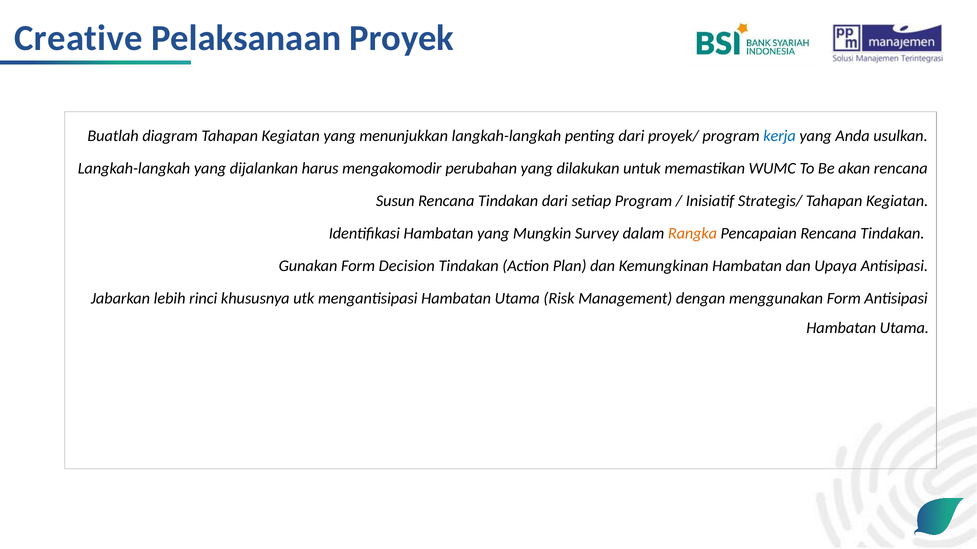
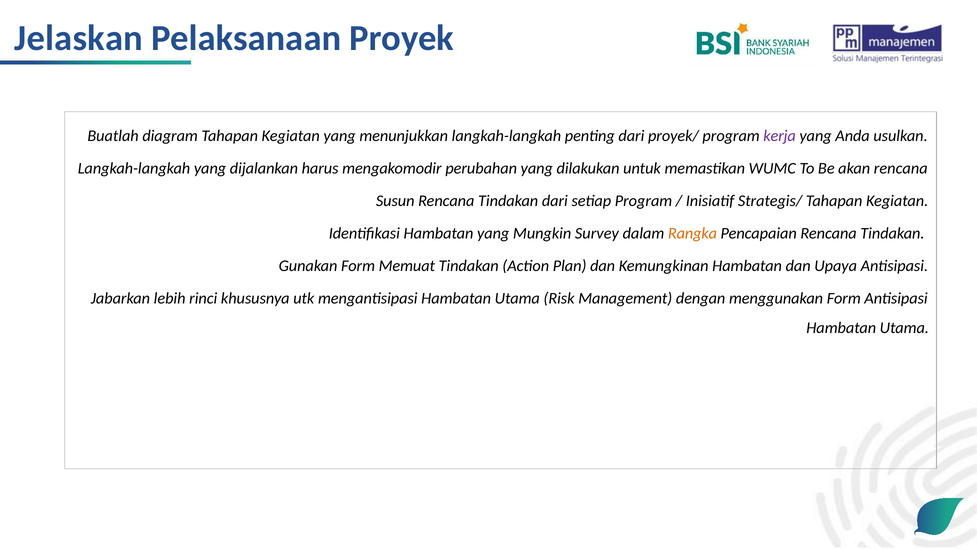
Creative: Creative -> Jelaskan
kerja colour: blue -> purple
Decision: Decision -> Memuat
